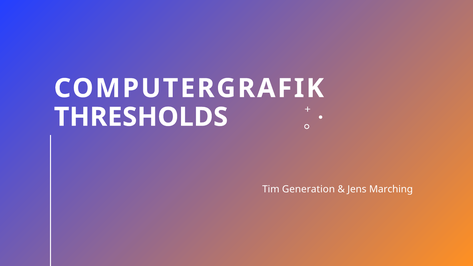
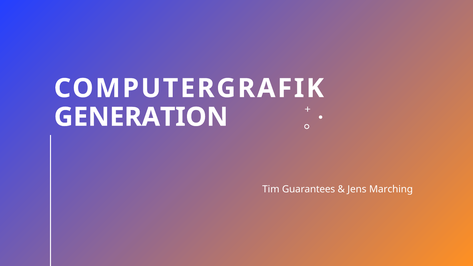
THRESHOLDS: THRESHOLDS -> GENERATION
Generation: Generation -> Guarantees
